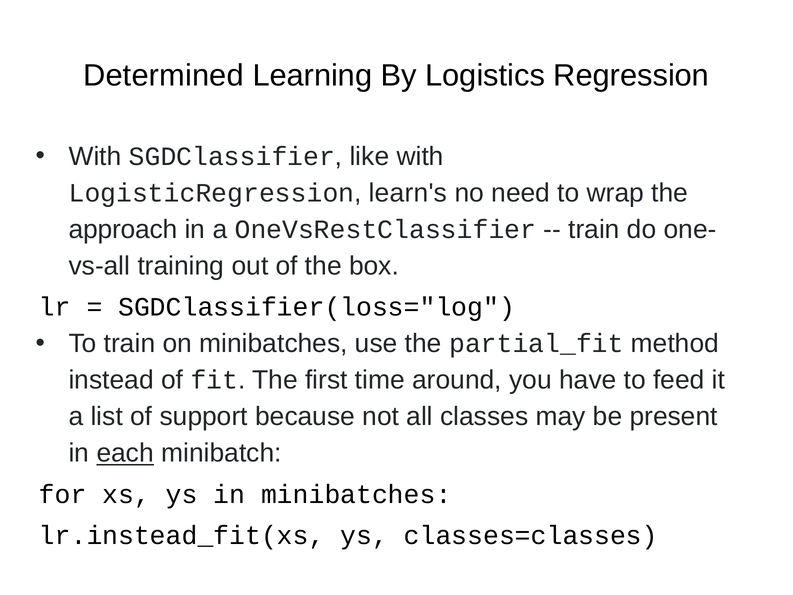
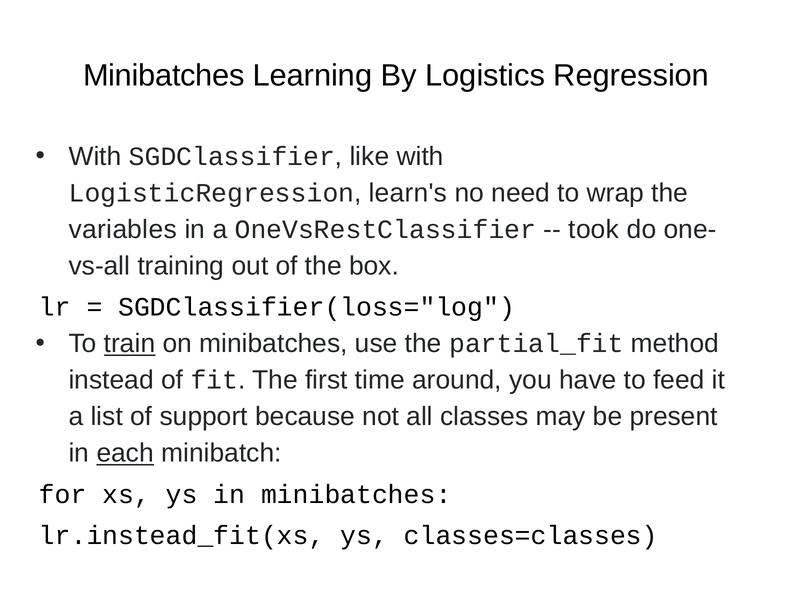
Determined at (164, 75): Determined -> Minibatches
approach: approach -> variables
train at (594, 229): train -> took
train at (130, 344) underline: none -> present
